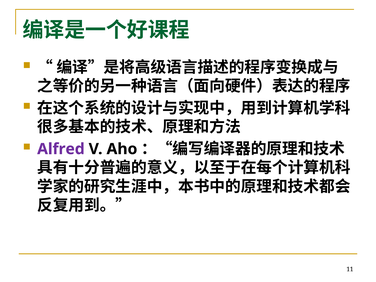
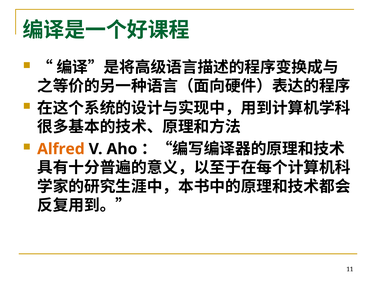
Alfred colour: purple -> orange
